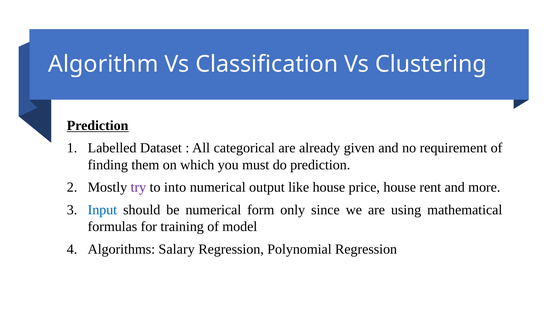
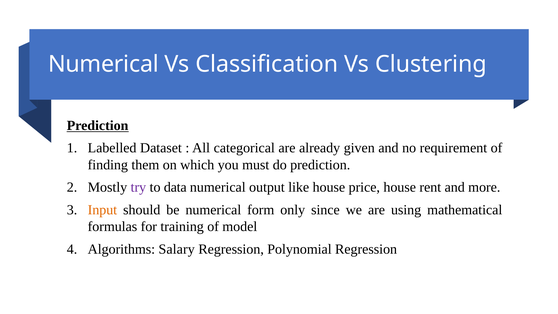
Algorithm at (103, 64): Algorithm -> Numerical
into: into -> data
Input colour: blue -> orange
